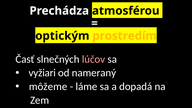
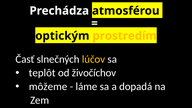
lúčov colour: pink -> yellow
vyžiari: vyžiari -> teplôt
nameraný: nameraný -> živočíchov
